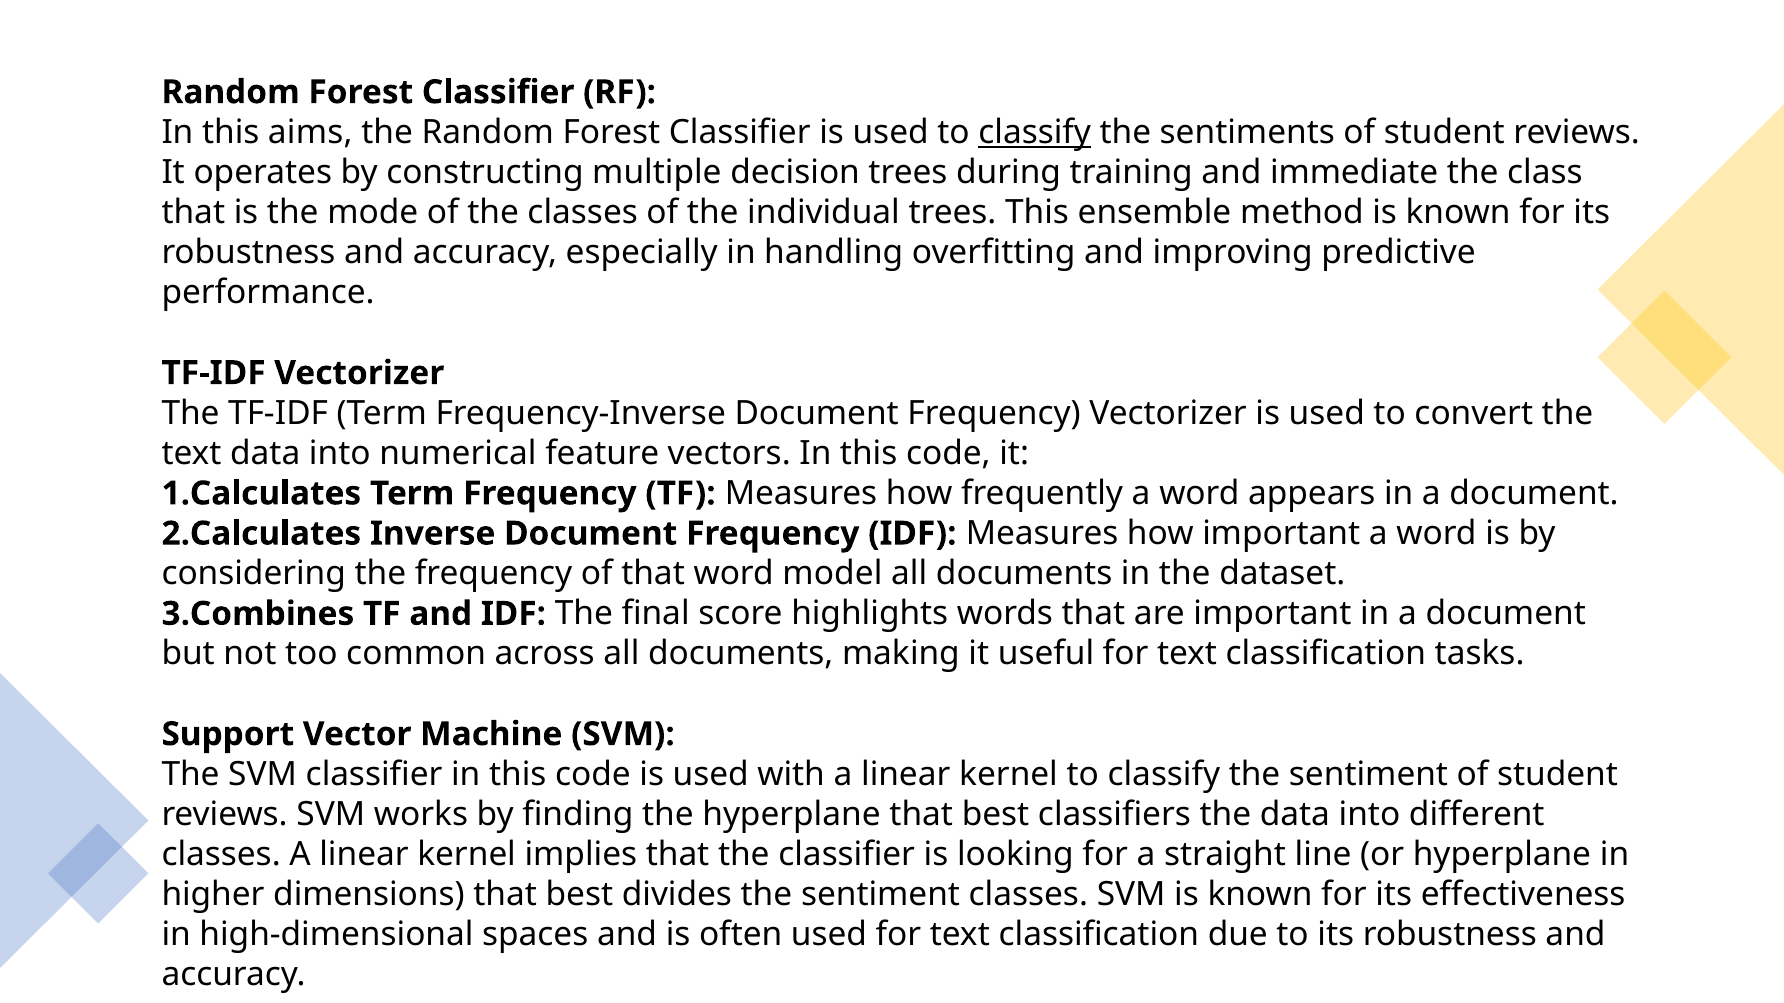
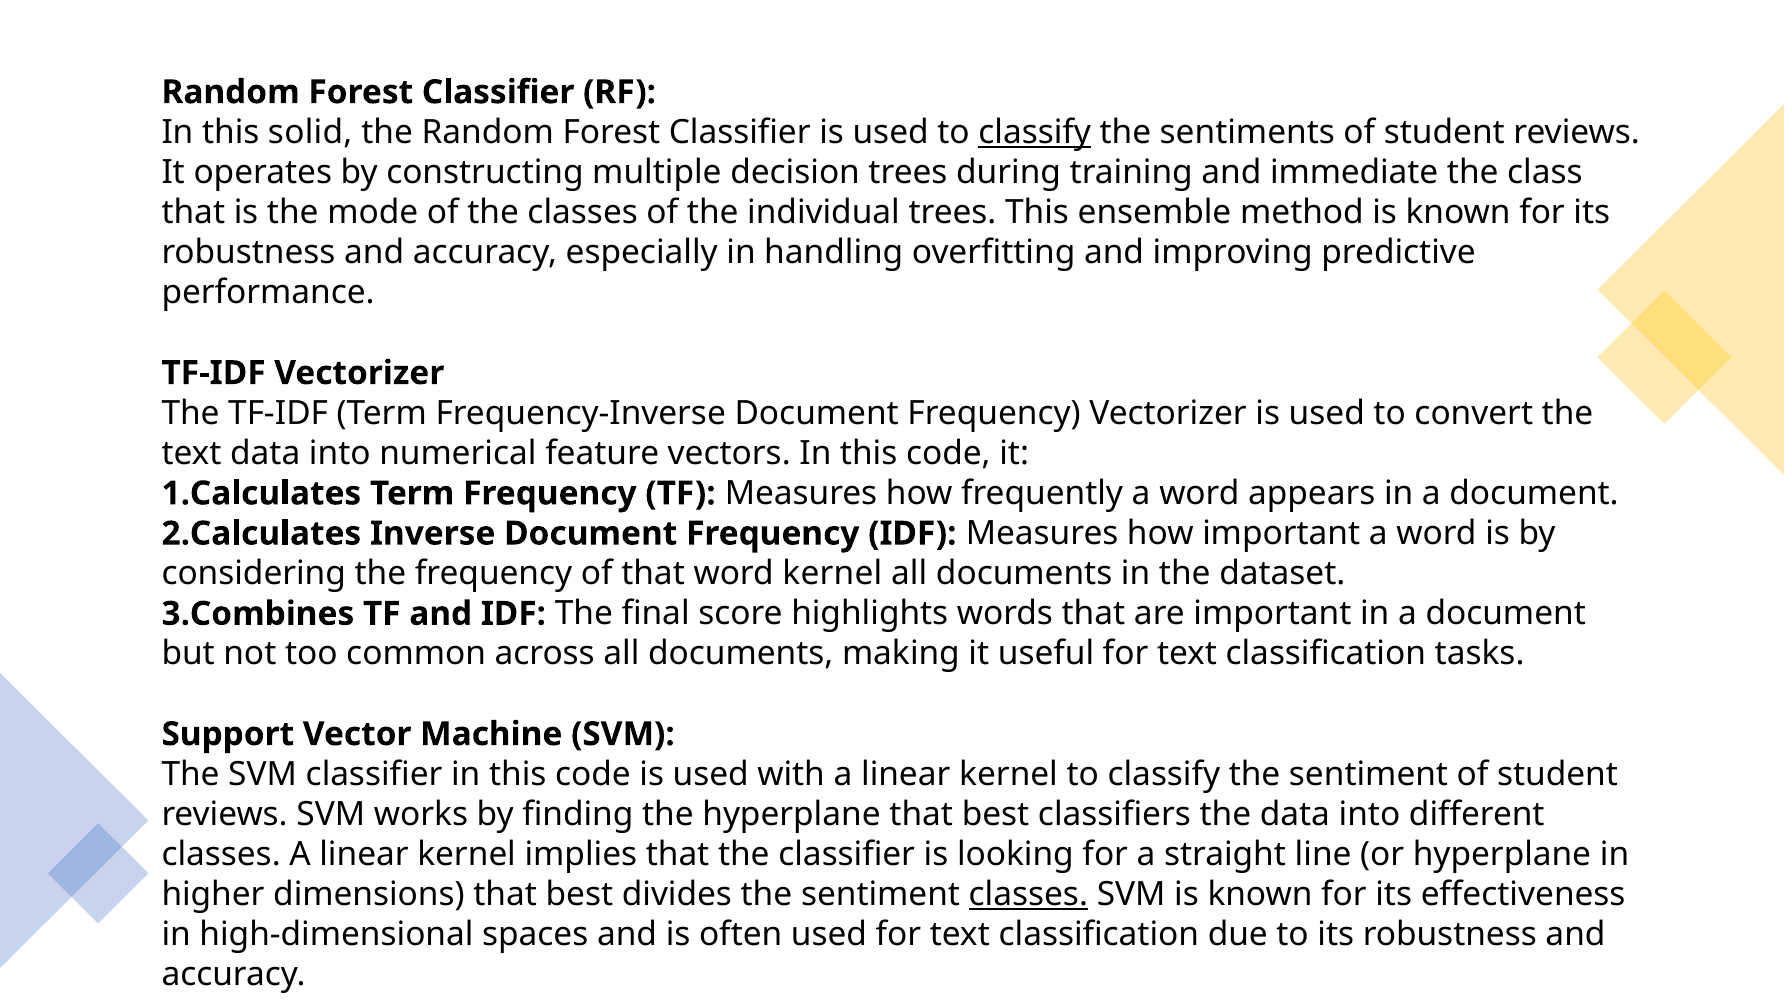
aims: aims -> solid
word model: model -> kernel
classes at (1028, 895) underline: none -> present
